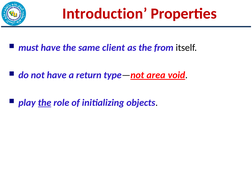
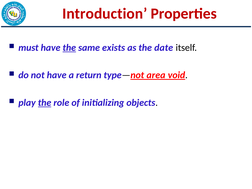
the at (69, 48) underline: none -> present
client: client -> exists
from: from -> date
